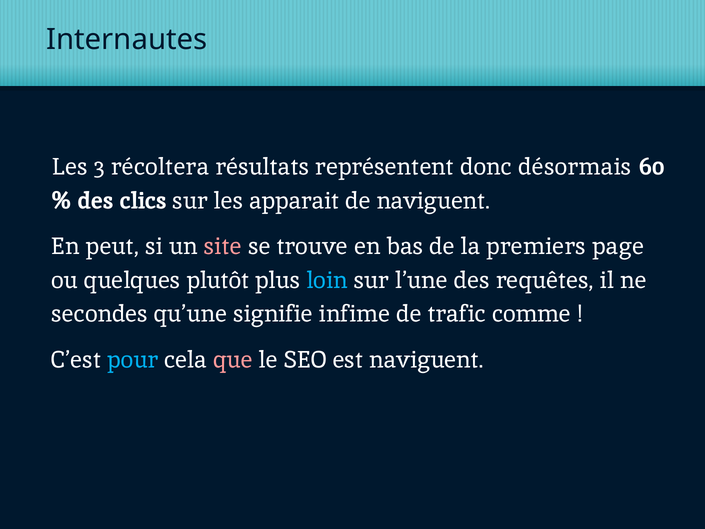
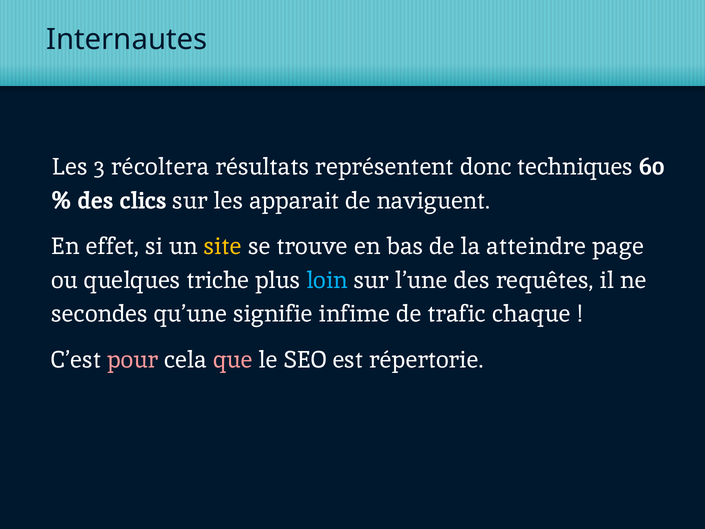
désormais: désormais -> techniques
peut: peut -> effet
site colour: pink -> yellow
premiers: premiers -> atteindre
plutôt: plutôt -> triche
comme: comme -> chaque
pour colour: light blue -> pink
est naviguent: naviguent -> répertorie
